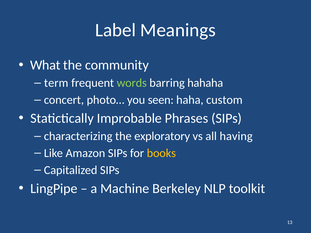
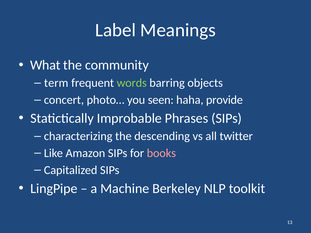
hahaha: hahaha -> objects
custom: custom -> provide
exploratory: exploratory -> descending
having: having -> twitter
books colour: yellow -> pink
